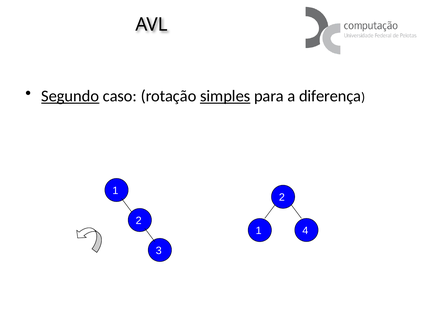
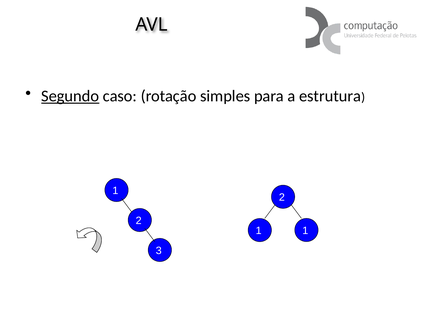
simples underline: present -> none
diferença: diferença -> estrutura
1 4: 4 -> 1
